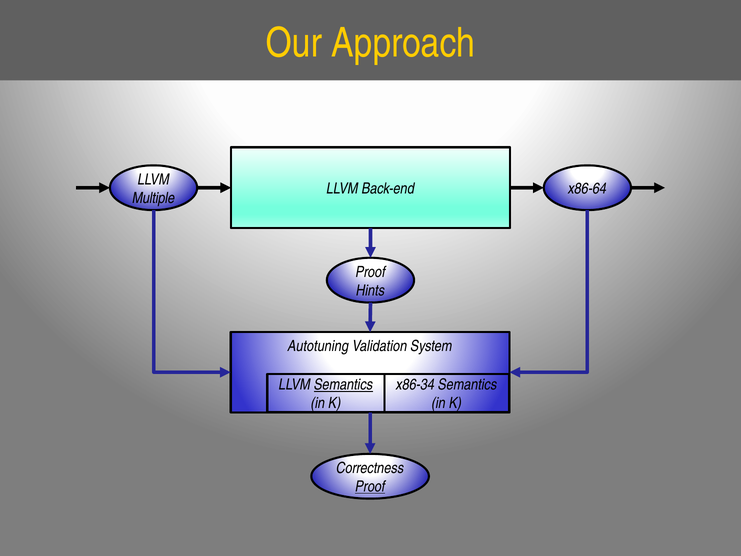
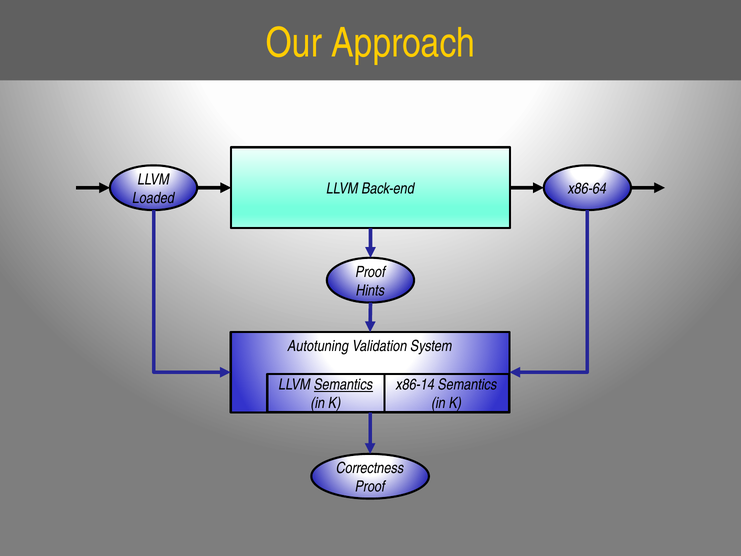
Multiple: Multiple -> Loaded
x86-34: x86-34 -> x86-14
Proof at (370, 486) underline: present -> none
